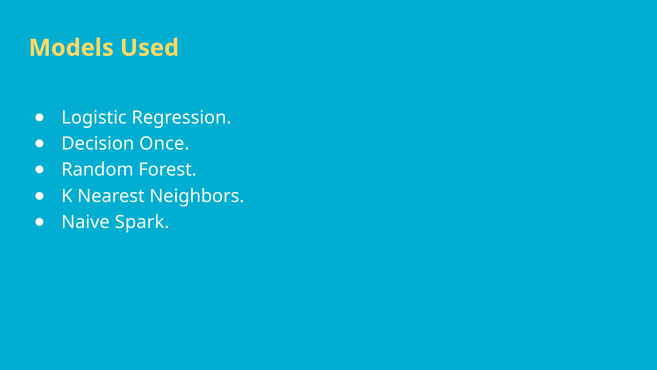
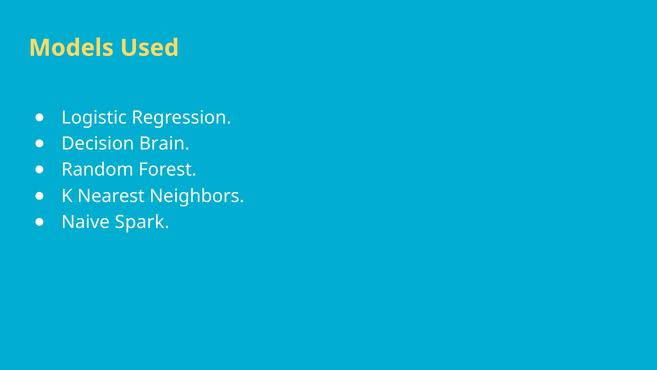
Once: Once -> Brain
